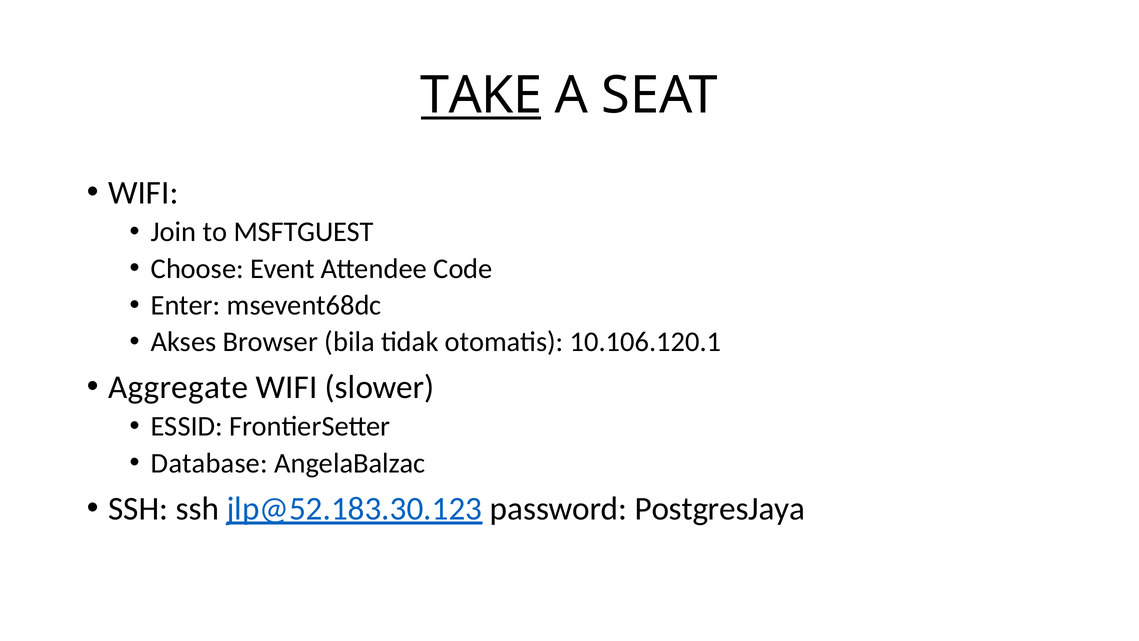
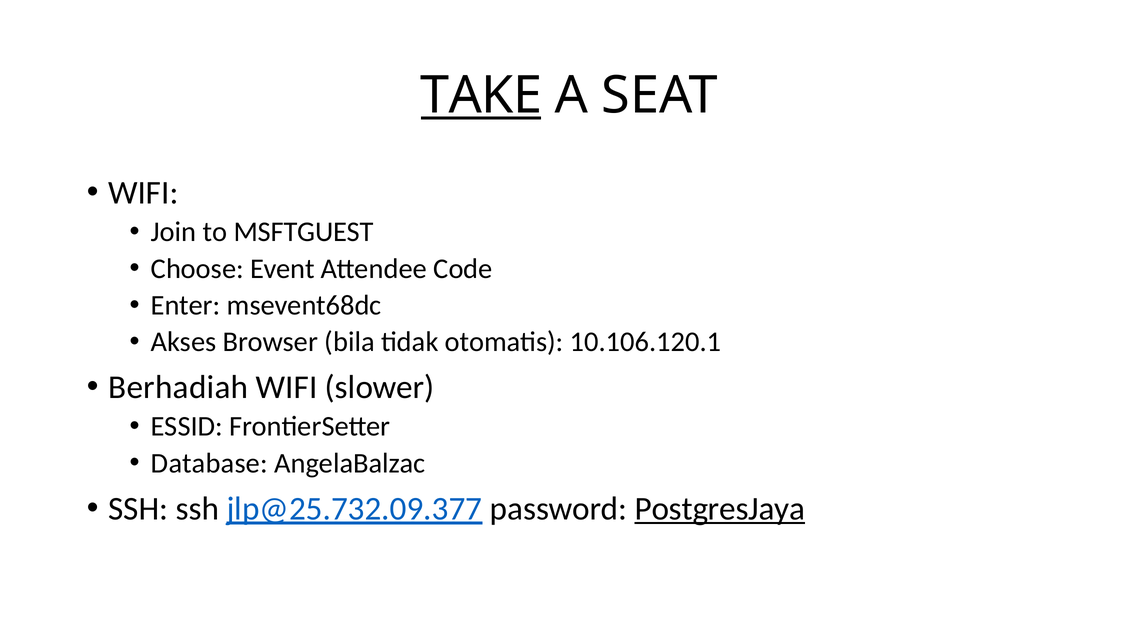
Aggregate: Aggregate -> Berhadiah
jlp@52.183.30.123: jlp@52.183.30.123 -> jlp@25.732.09.377
PostgresJaya underline: none -> present
